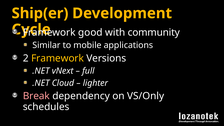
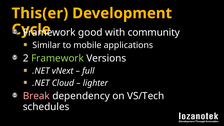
Ship(er: Ship(er -> This(er
Framework at (58, 58) colour: yellow -> light green
VS/Only: VS/Only -> VS/Tech
